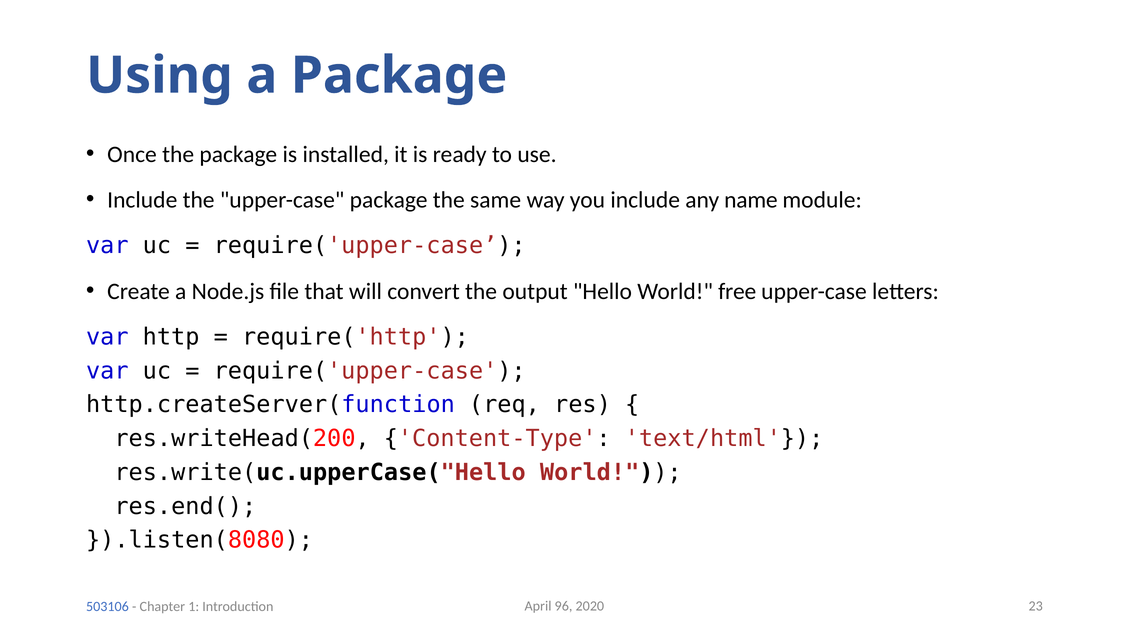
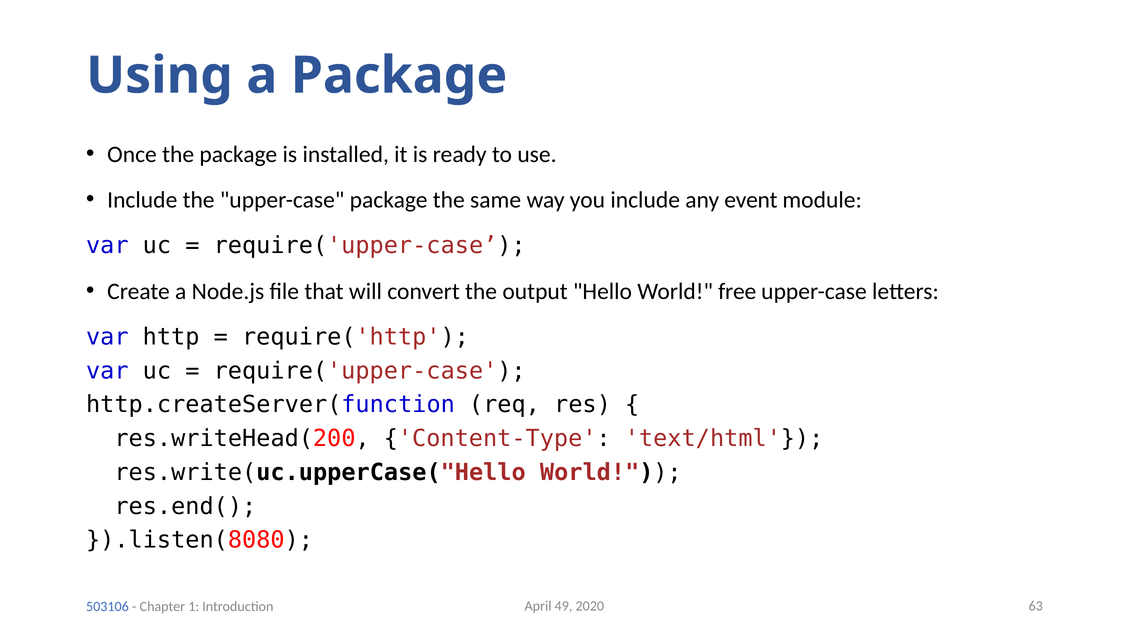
name: name -> event
96: 96 -> 49
23: 23 -> 63
